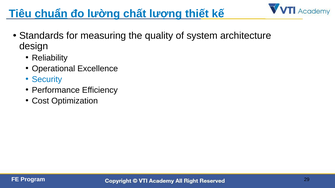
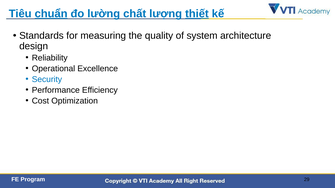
thiết underline: none -> present
